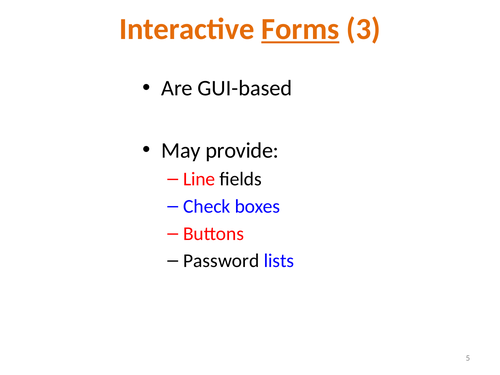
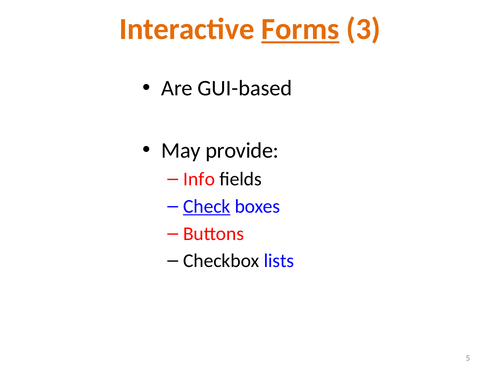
Line: Line -> Info
Check underline: none -> present
Password: Password -> Checkbox
